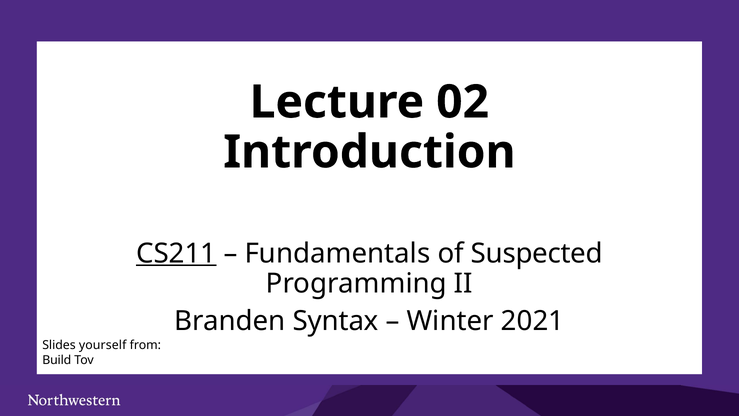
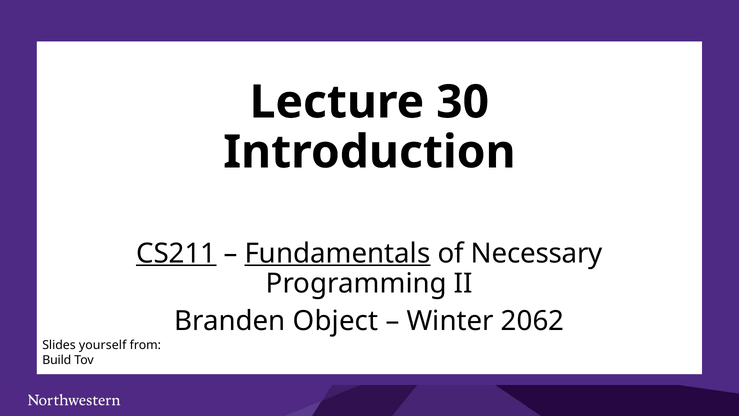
02: 02 -> 30
Fundamentals underline: none -> present
Suspected: Suspected -> Necessary
Syntax: Syntax -> Object
2021: 2021 -> 2062
